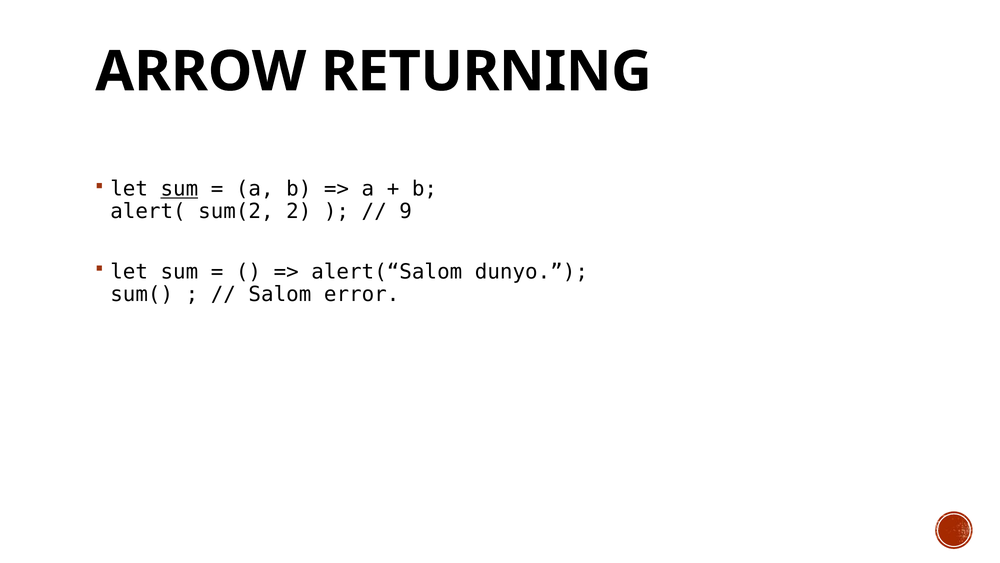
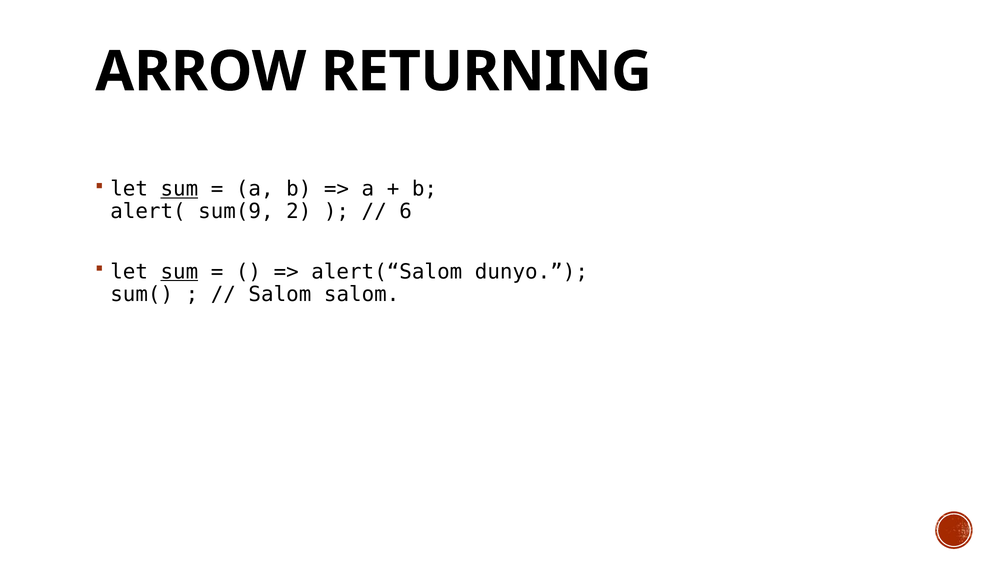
sum(2: sum(2 -> sum(9
9: 9 -> 6
sum at (179, 271) underline: none -> present
Salom error: error -> salom
